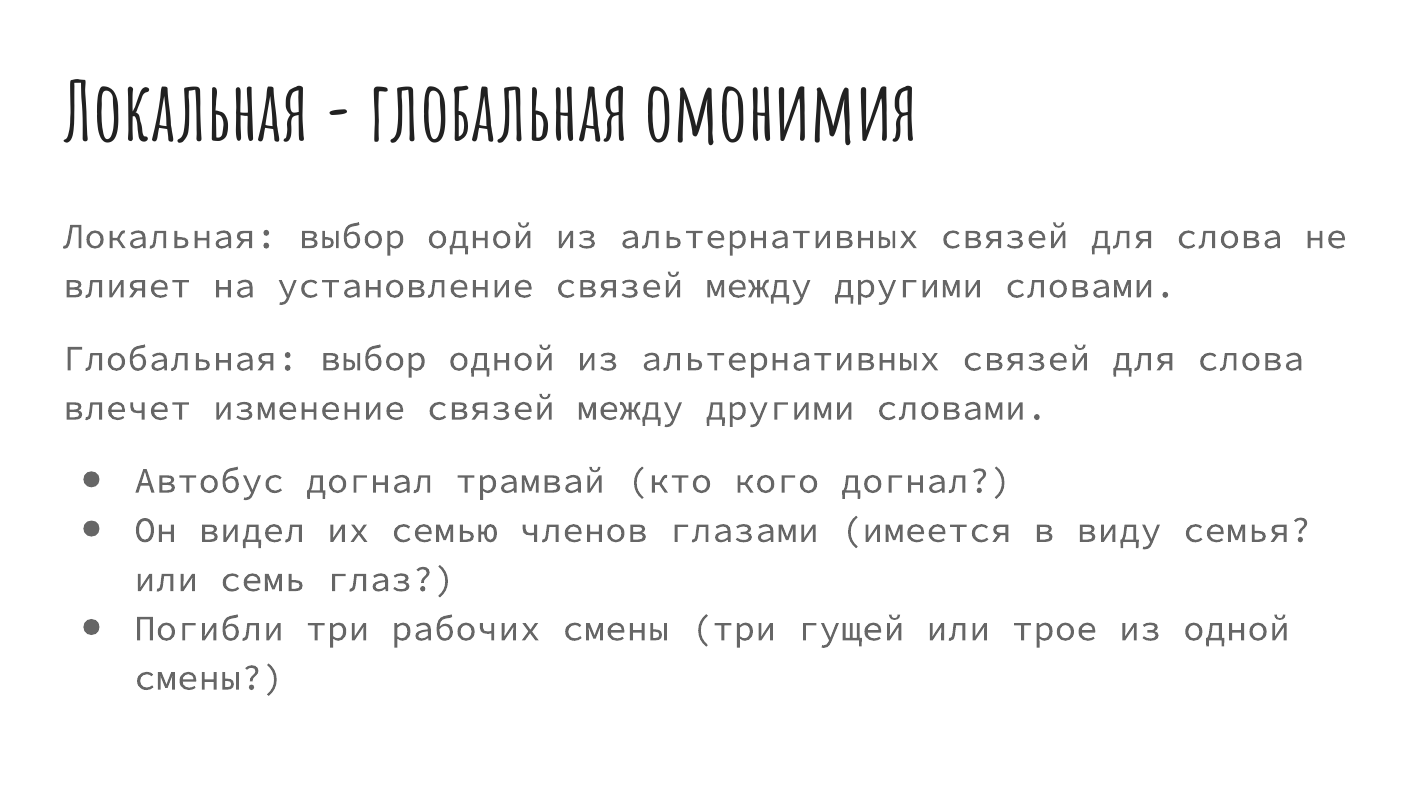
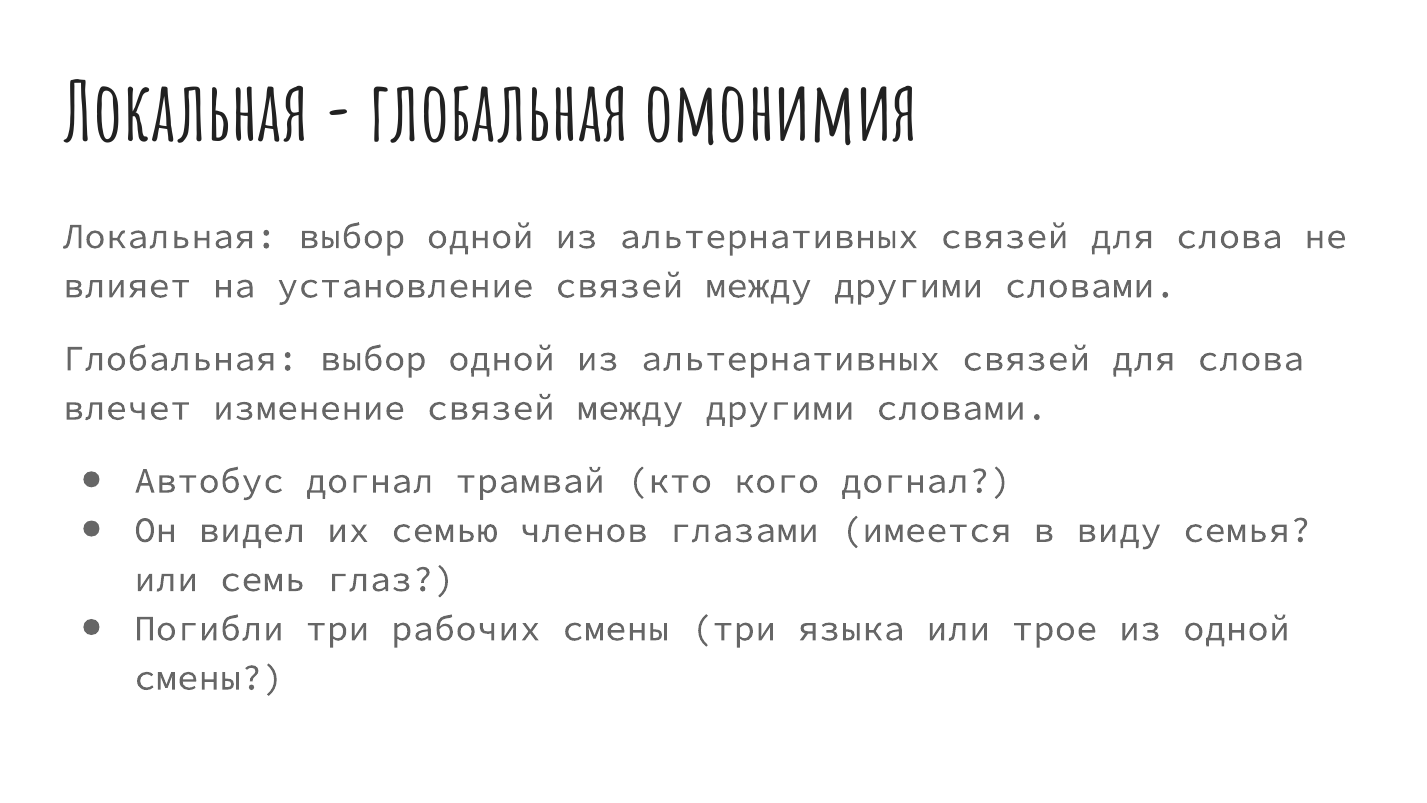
гущей: гущей -> языка
